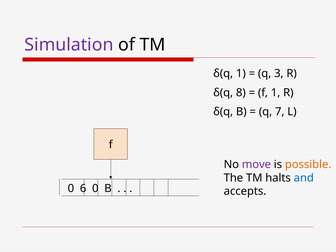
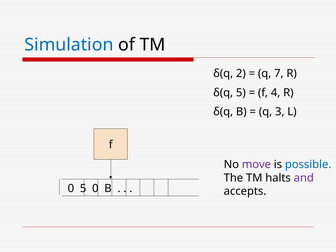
Simulation colour: purple -> blue
δ(q 1: 1 -> 2
3: 3 -> 7
δ(q 8: 8 -> 5
f 1: 1 -> 4
7: 7 -> 3
possible colour: orange -> blue
and colour: blue -> purple
0 6: 6 -> 5
